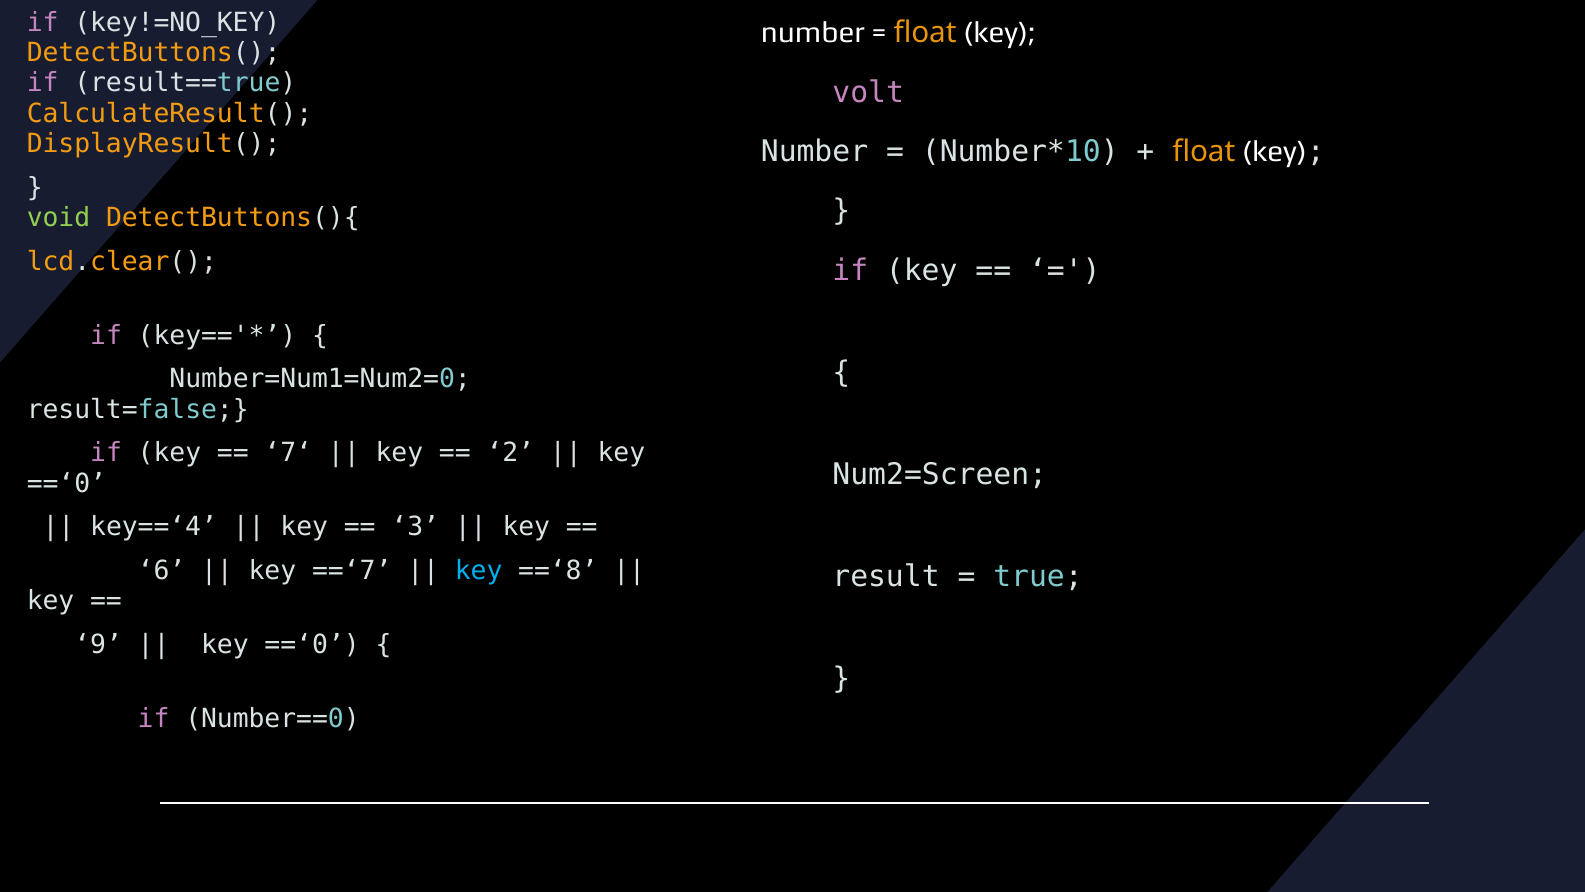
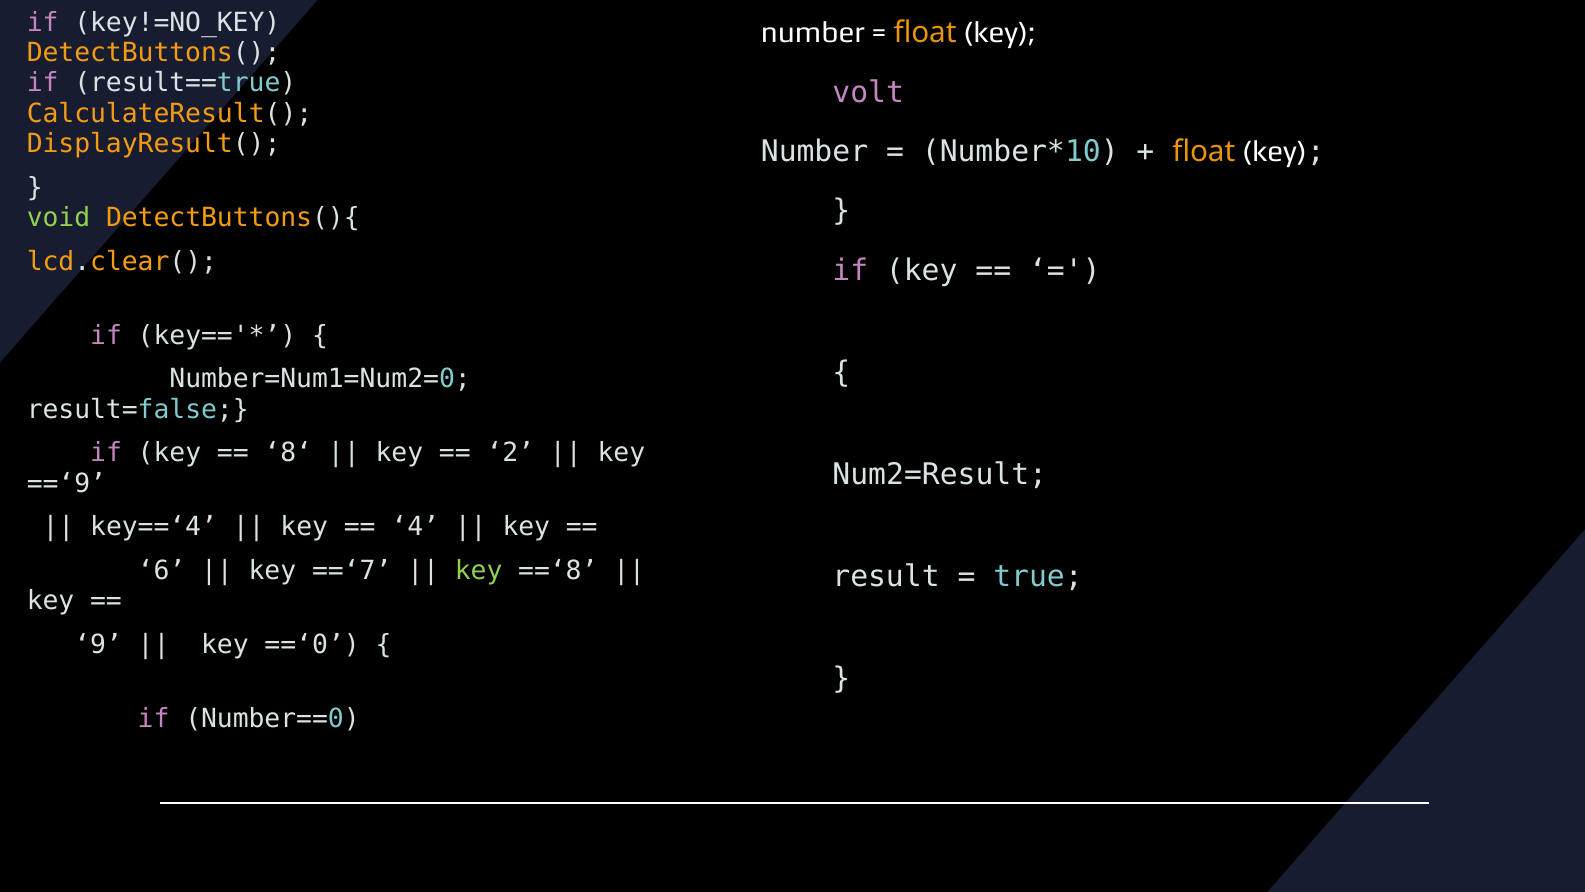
7‘: 7‘ -> 8‘
Num2=Screen: Num2=Screen -> Num2=Result
==‘0 at (66, 483): ==‘0 -> ==‘9
3: 3 -> 4
key at (479, 570) colour: light blue -> light green
